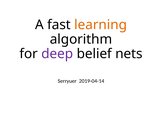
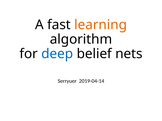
deep colour: purple -> blue
